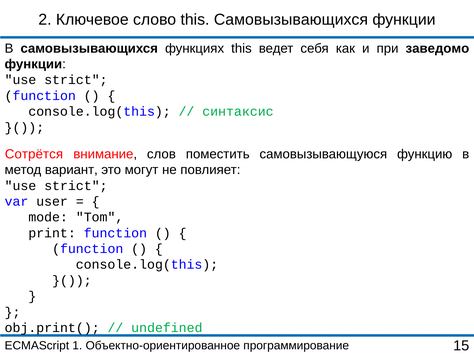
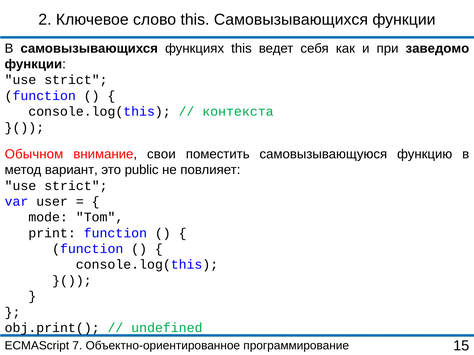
синтаксис: синтаксис -> контекста
Сотрётся: Сотрётся -> Обычном
слов: слов -> свои
могут: могут -> public
1: 1 -> 7
